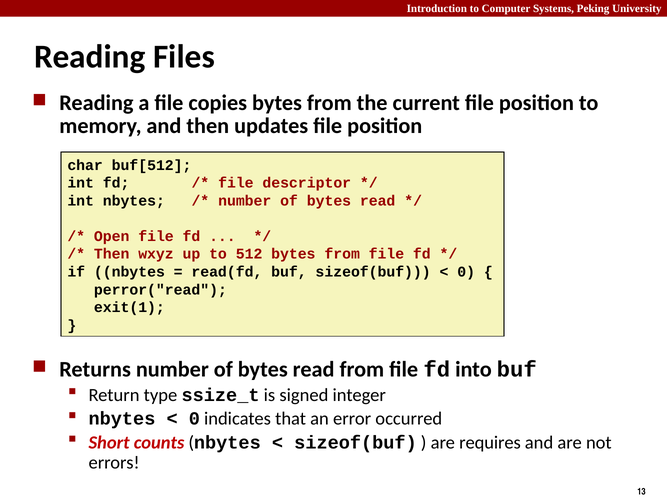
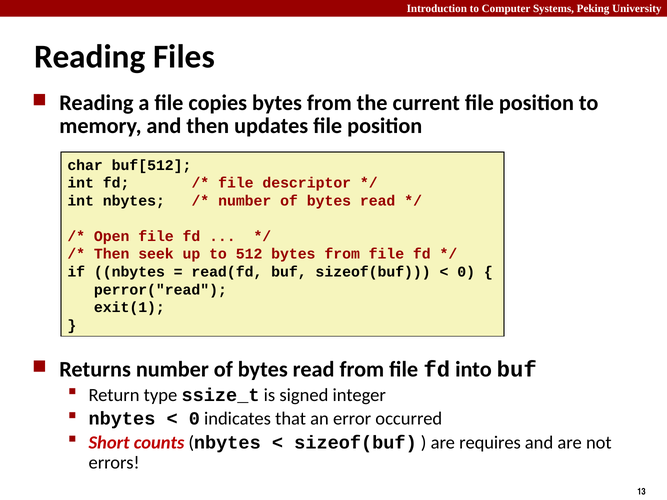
wxyz: wxyz -> seek
